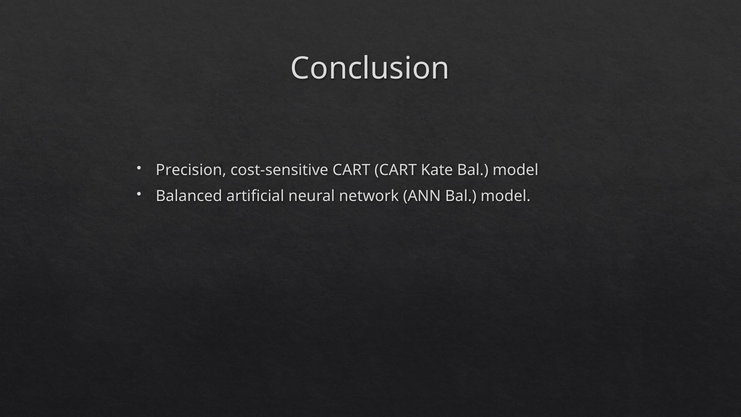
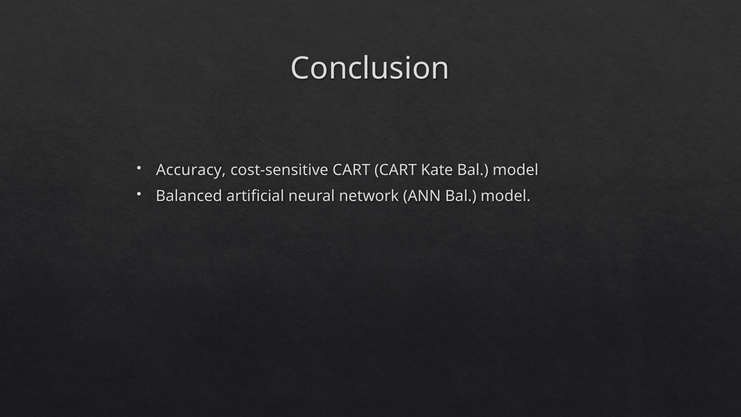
Precision: Precision -> Accuracy
